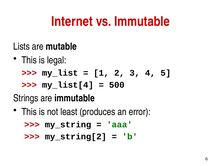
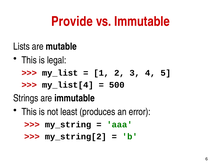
Internet: Internet -> Provide
